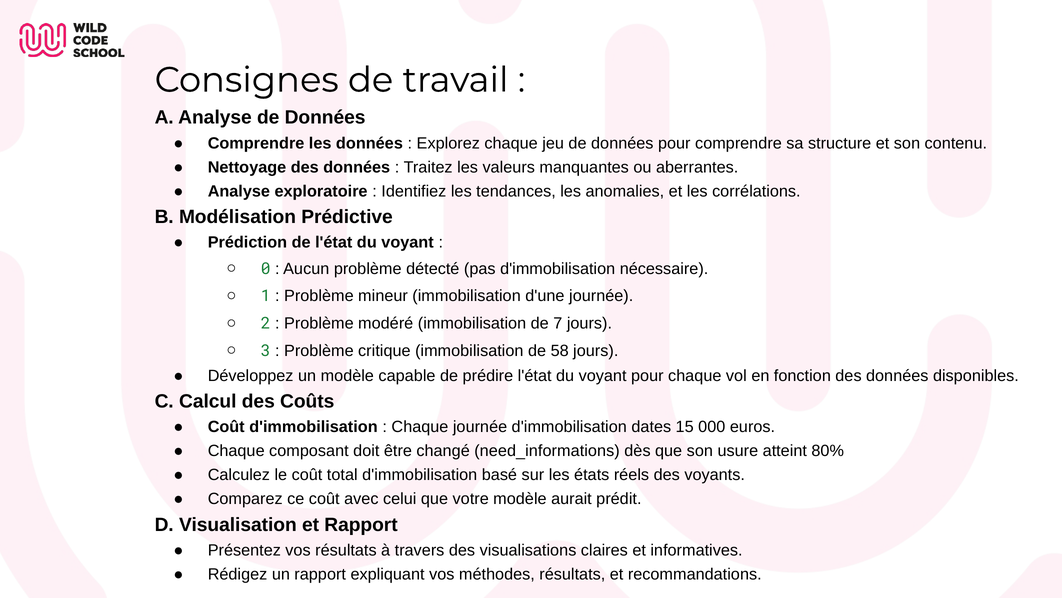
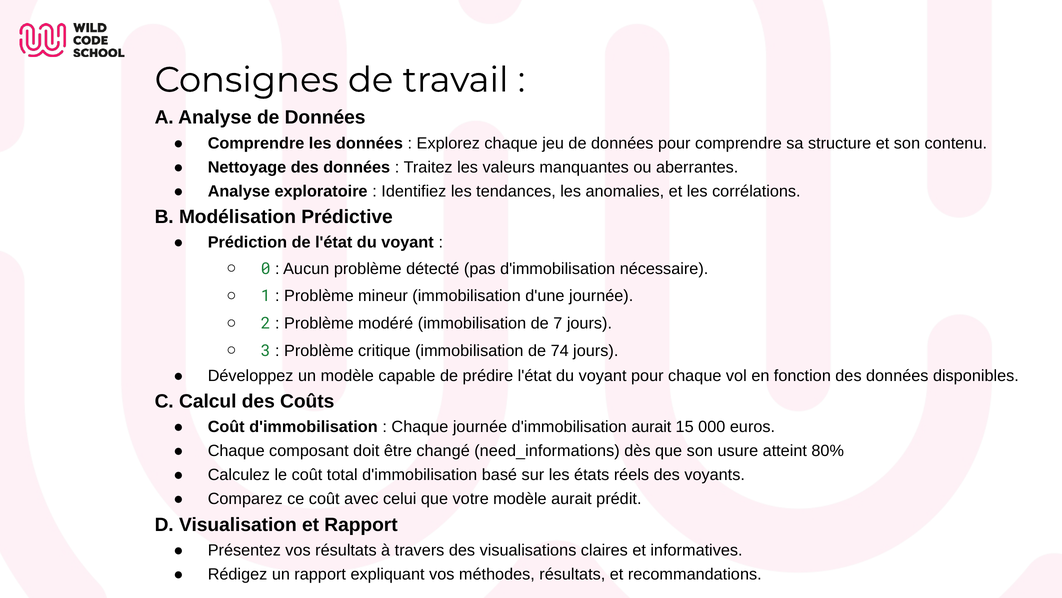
58: 58 -> 74
d'immobilisation dates: dates -> aurait
